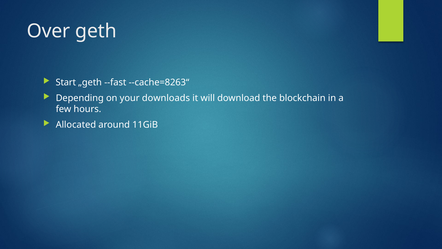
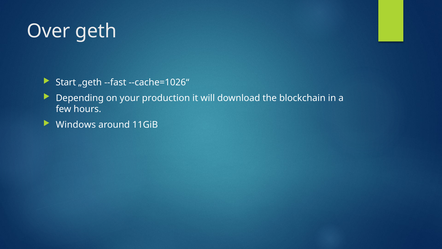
--cache=8263“: --cache=8263“ -> --cache=1026“
downloads: downloads -> production
Allocated: Allocated -> Windows
